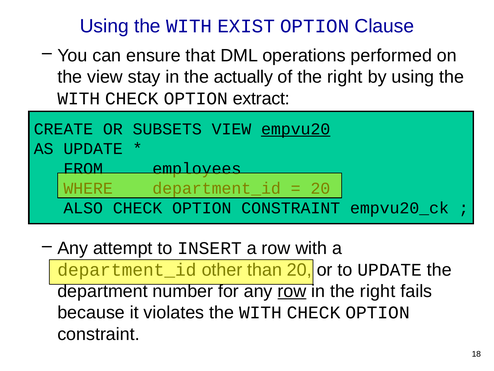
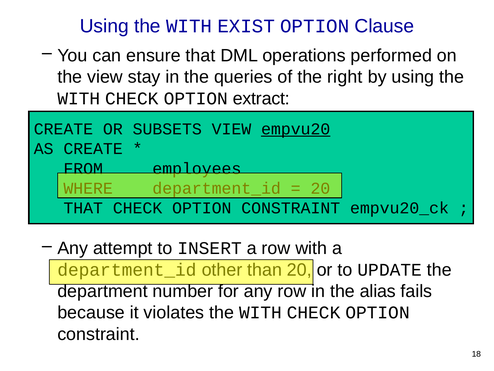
actually: actually -> queries
AS UPDATE: UPDATE -> CREATE
ALSO at (83, 208): ALSO -> THAT
row at (292, 291) underline: present -> none
in the right: right -> alias
